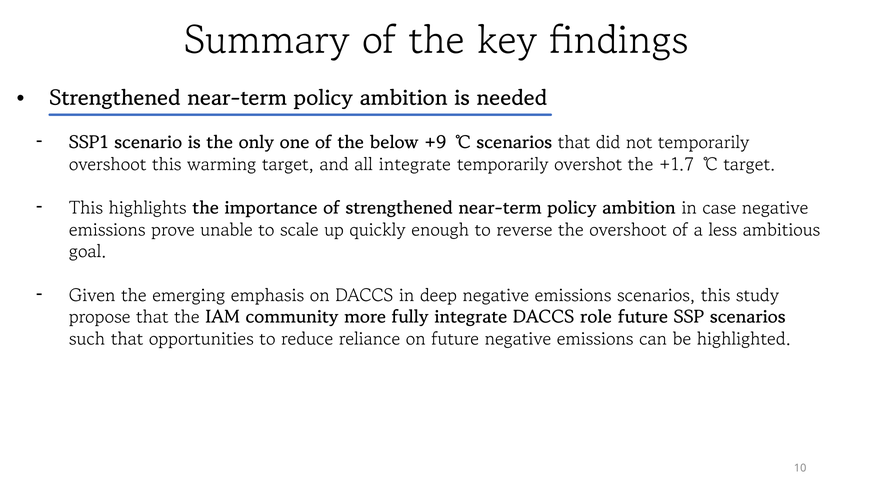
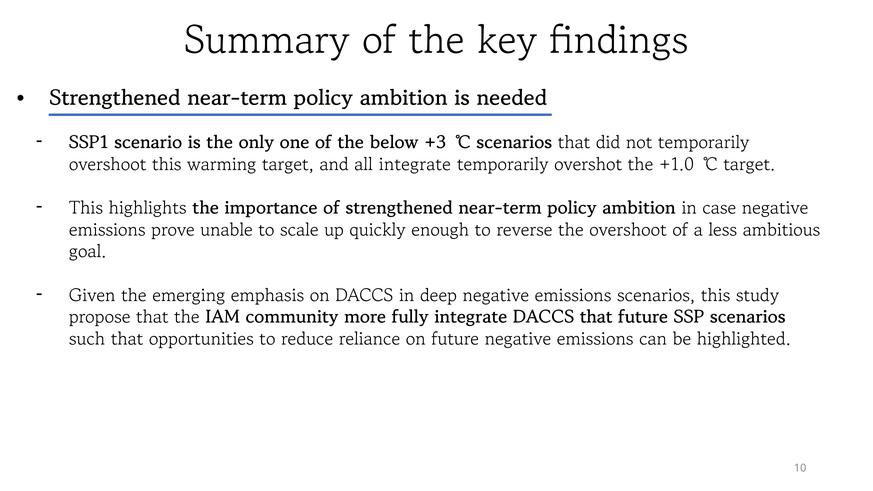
+9: +9 -> +3
+1.7: +1.7 -> +1.0
DACCS role: role -> that
